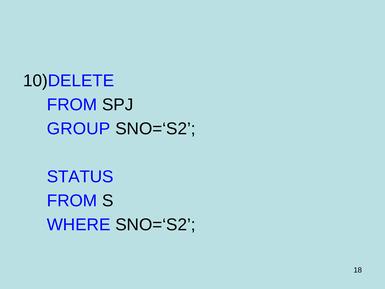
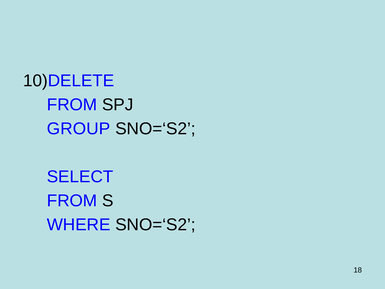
STATUS: STATUS -> SELECT
